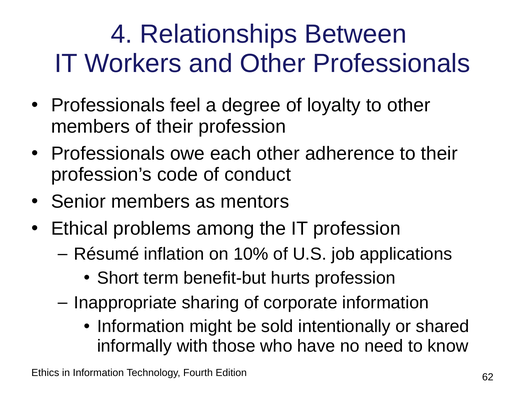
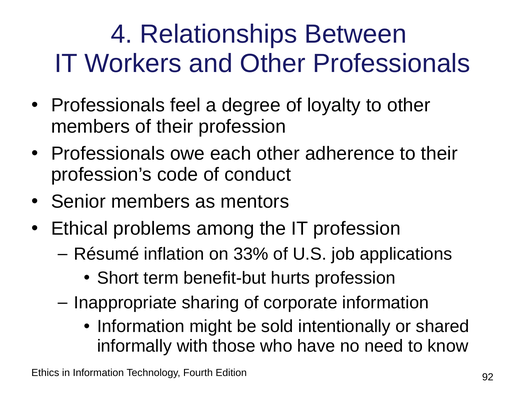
10%: 10% -> 33%
62: 62 -> 92
